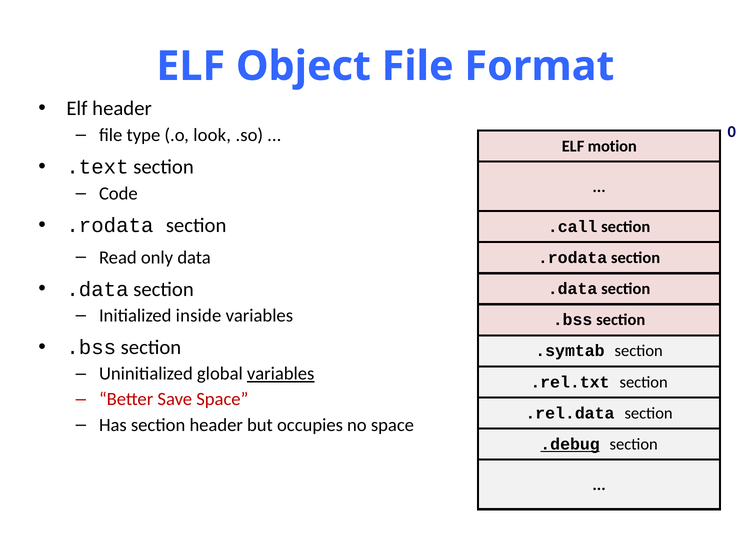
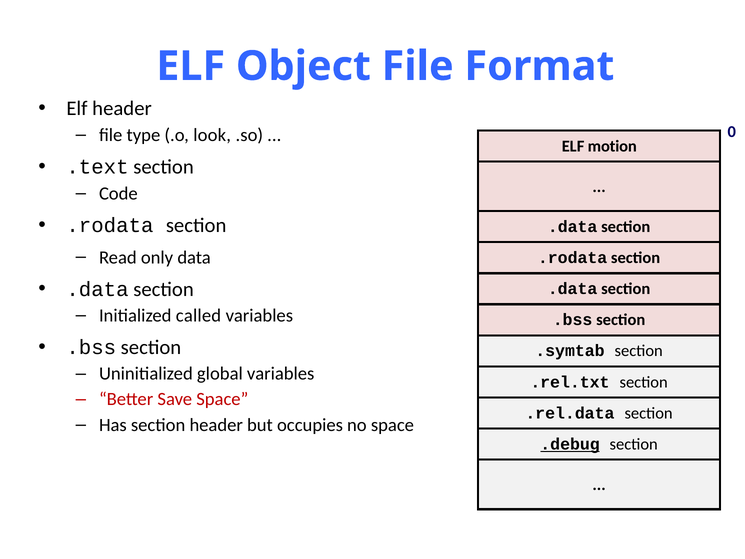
.call at (573, 227): .call -> .data
inside: inside -> called
variables at (281, 374) underline: present -> none
